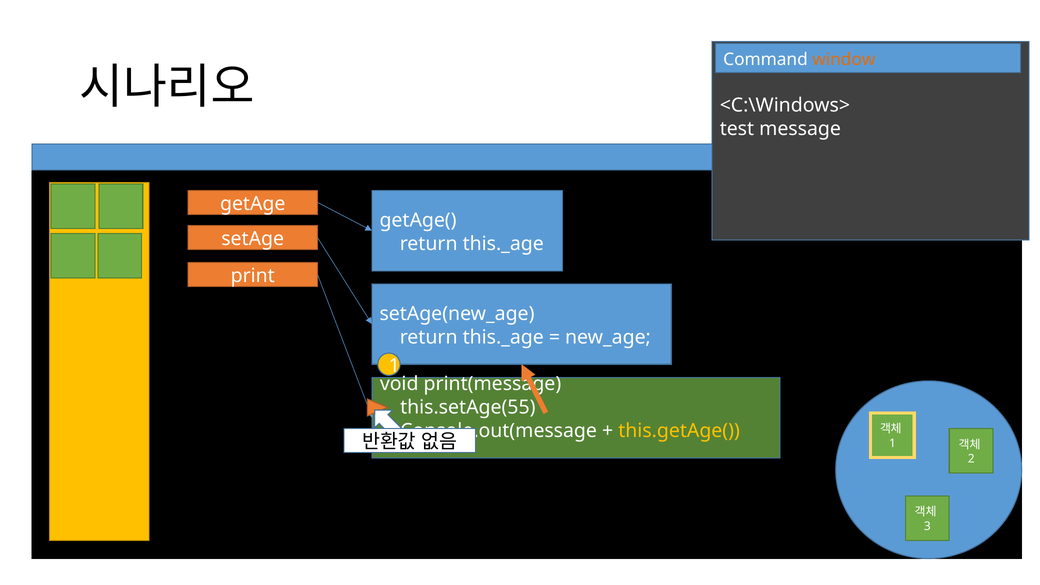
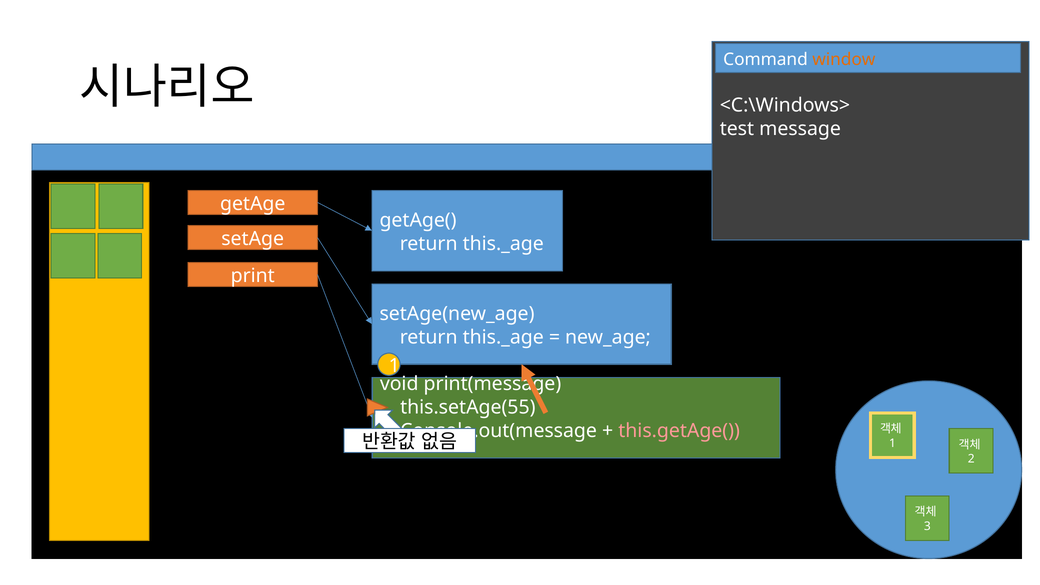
this.getAge( colour: yellow -> pink
